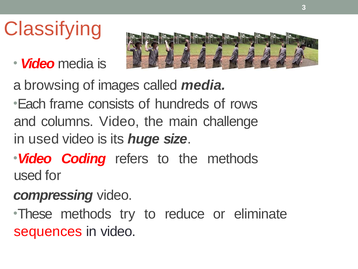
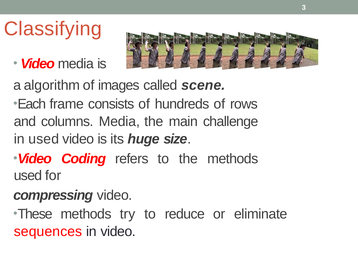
browsing: browsing -> algorithm
called media: media -> scene
columns Video: Video -> Media
